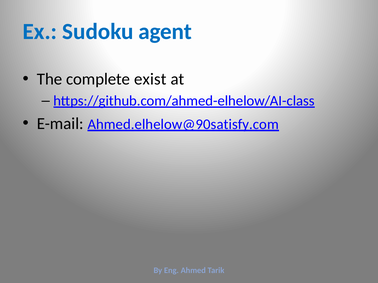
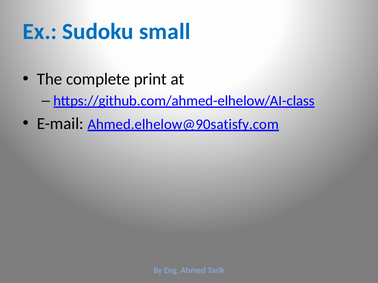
agent: agent -> small
exist: exist -> print
